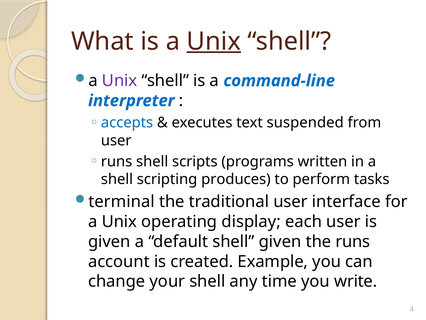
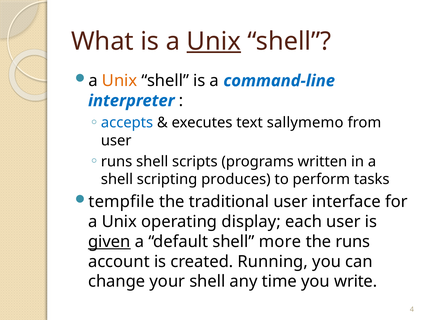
Unix at (120, 81) colour: purple -> orange
suspended: suspended -> sallymemo
terminal: terminal -> tempfile
given at (109, 241) underline: none -> present
shell given: given -> more
Example: Example -> Running
